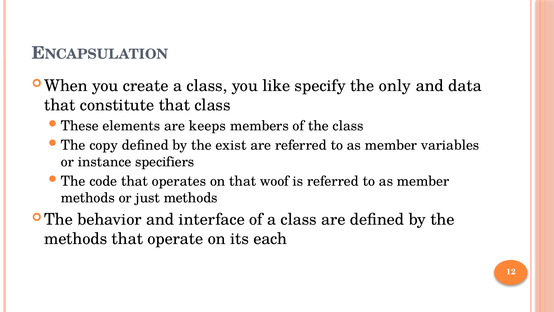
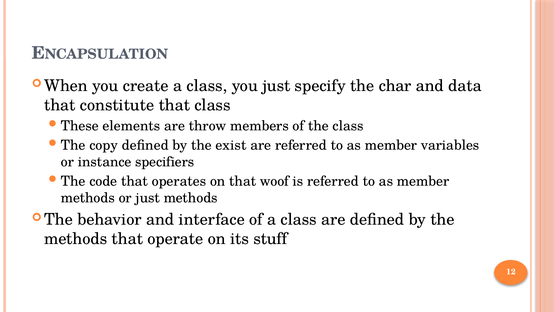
you like: like -> just
only: only -> char
keeps: keeps -> throw
each: each -> stuff
